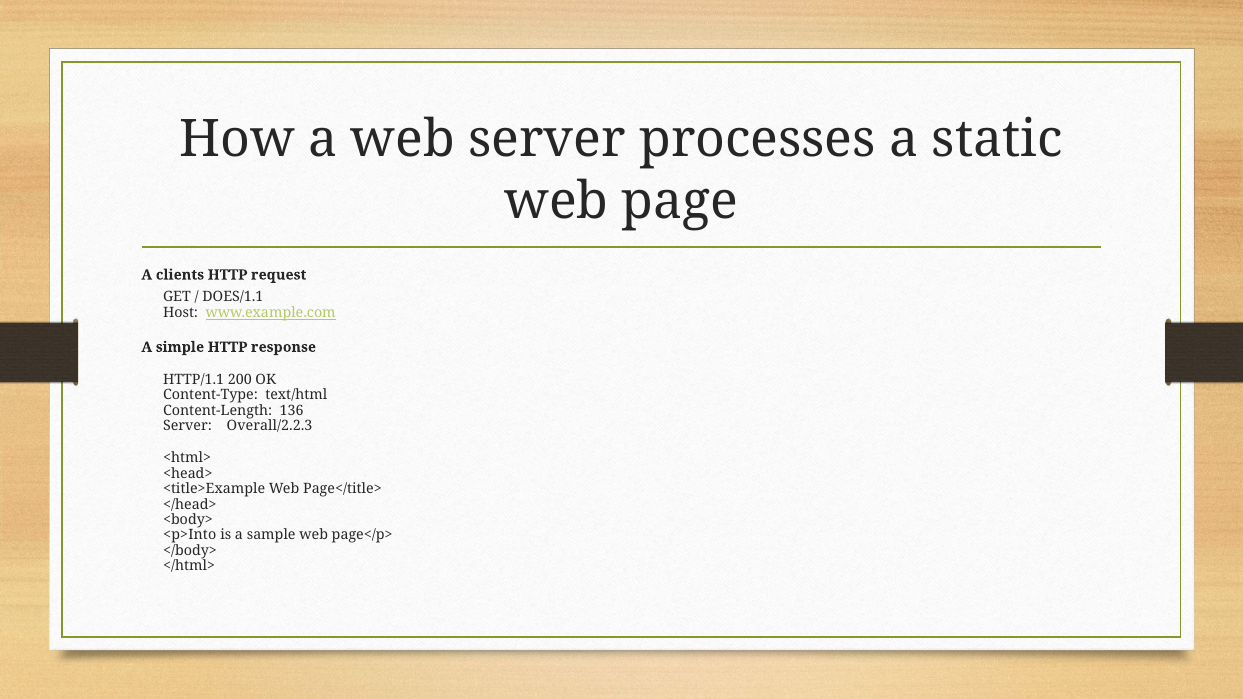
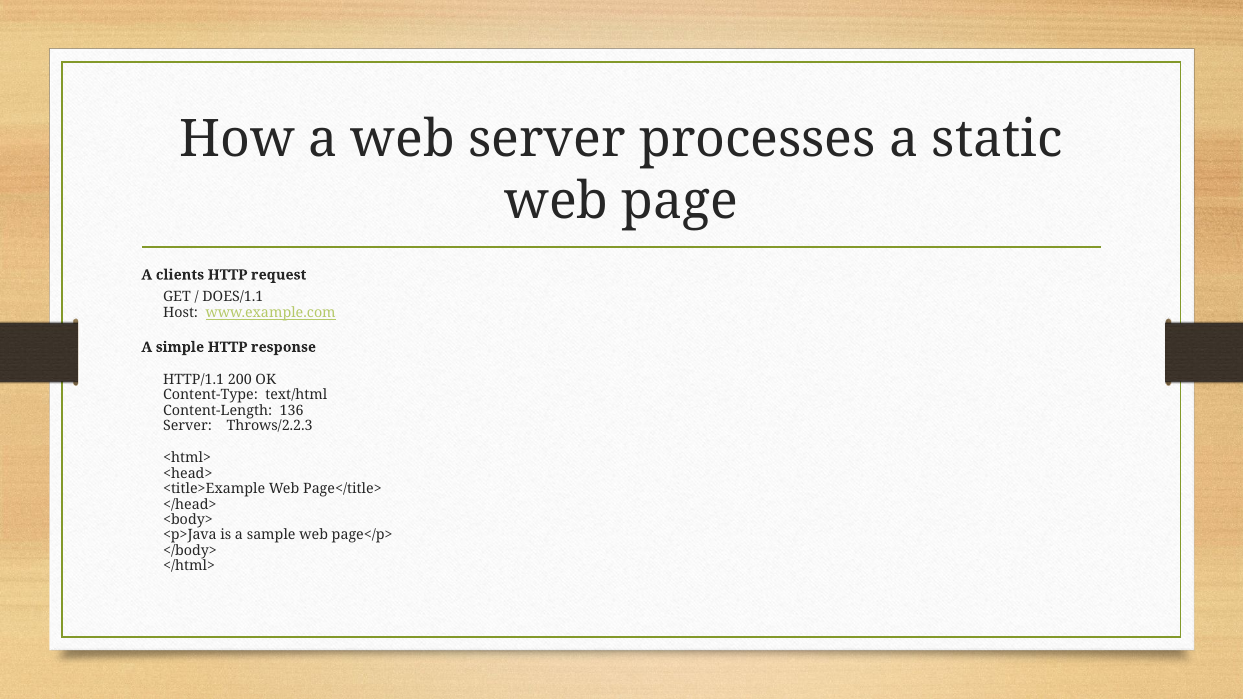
Overall/2.2.3: Overall/2.2.3 -> Throws/2.2.3
<p>Into: <p>Into -> <p>Java
